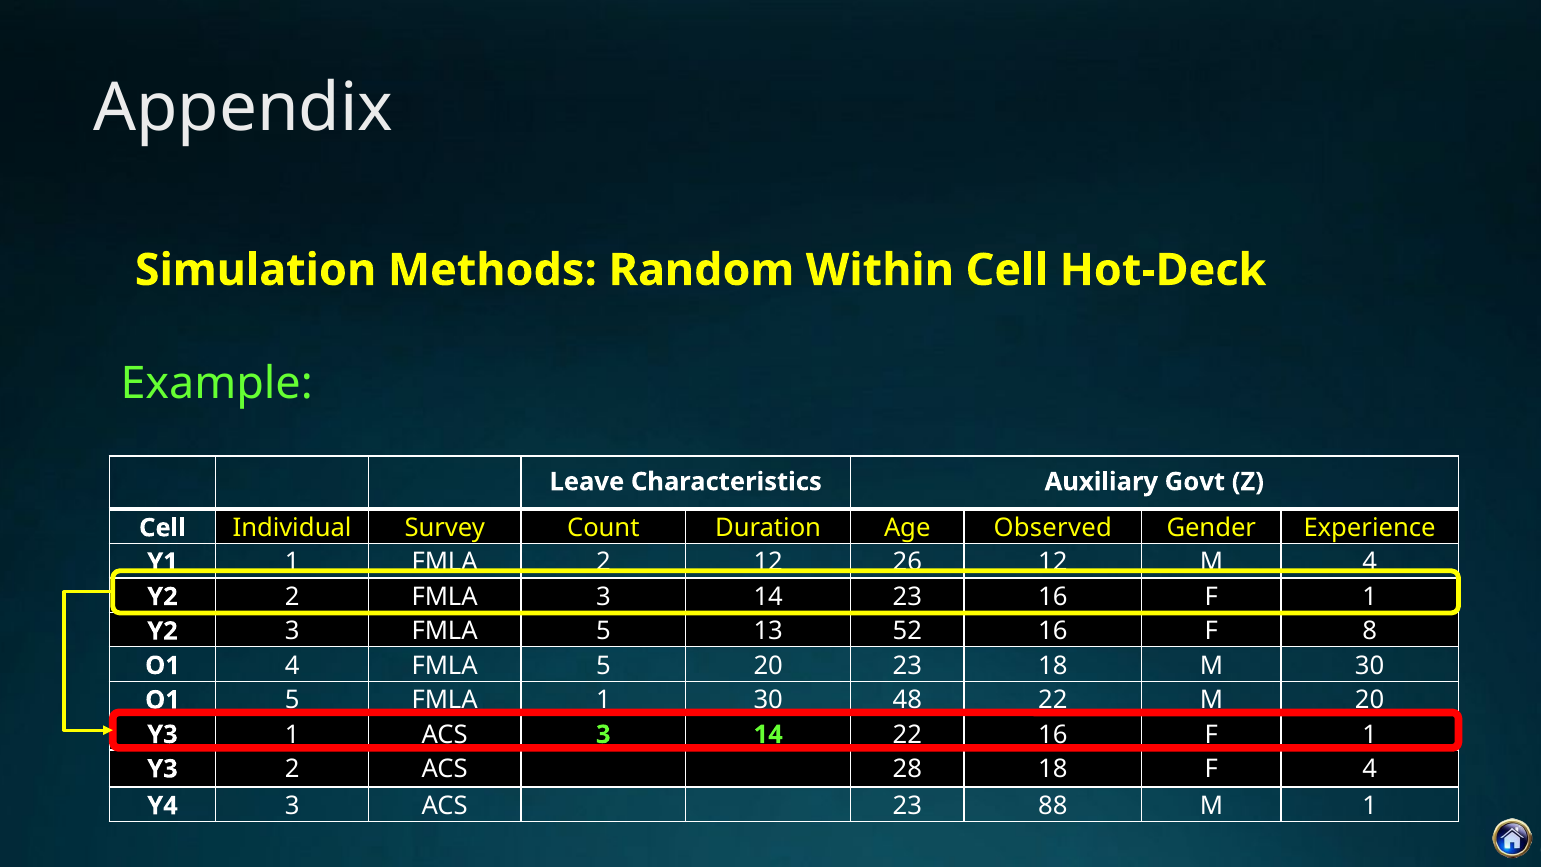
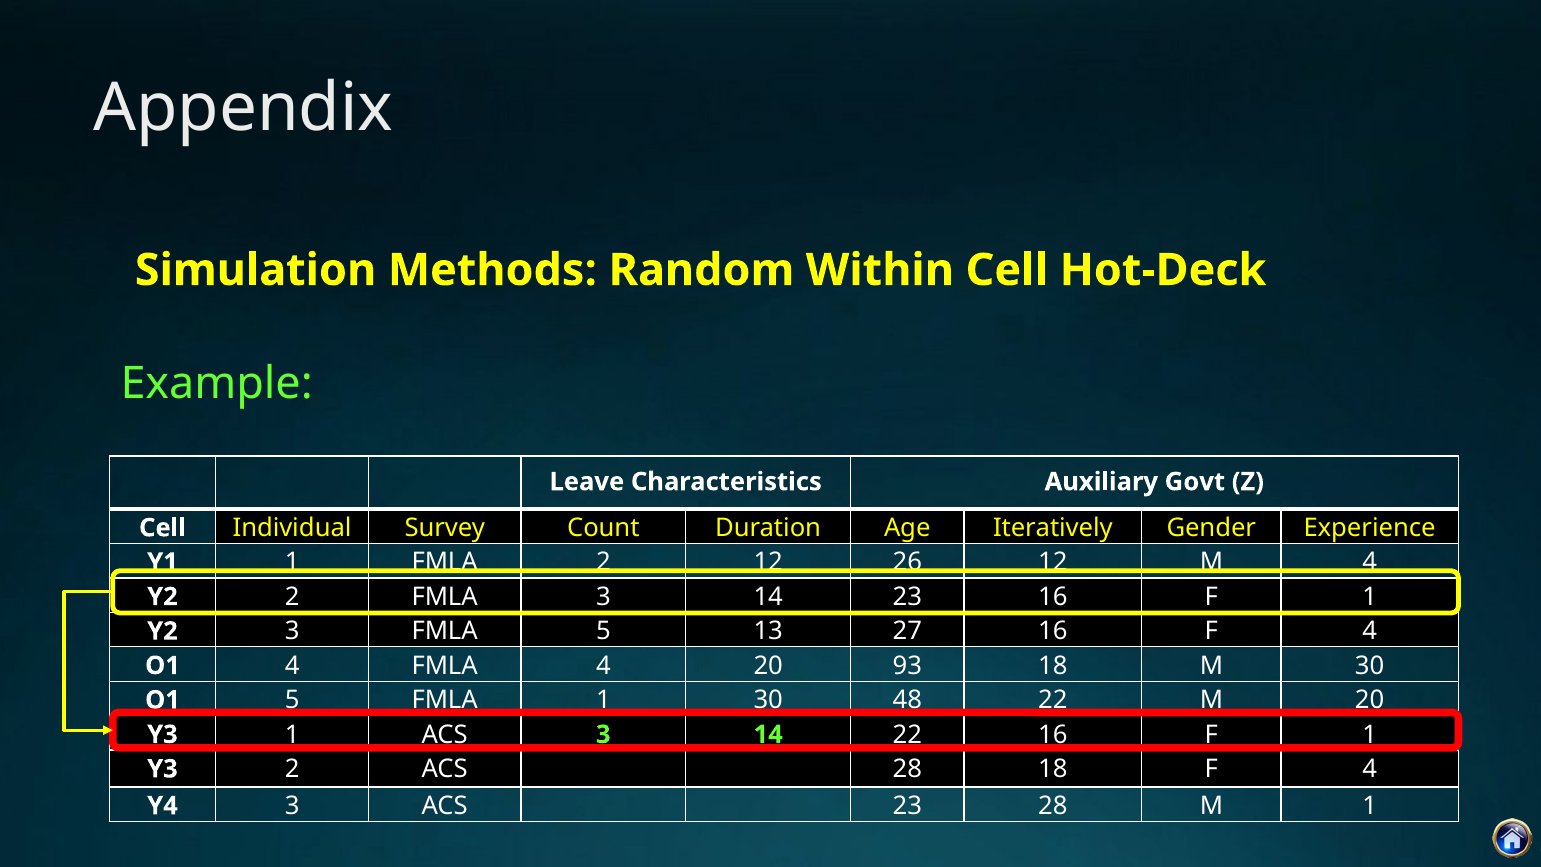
Observed: Observed -> Iteratively
52: 52 -> 27
16 F 8: 8 -> 4
4 FMLA 5: 5 -> 4
20 23: 23 -> 93
23 88: 88 -> 28
